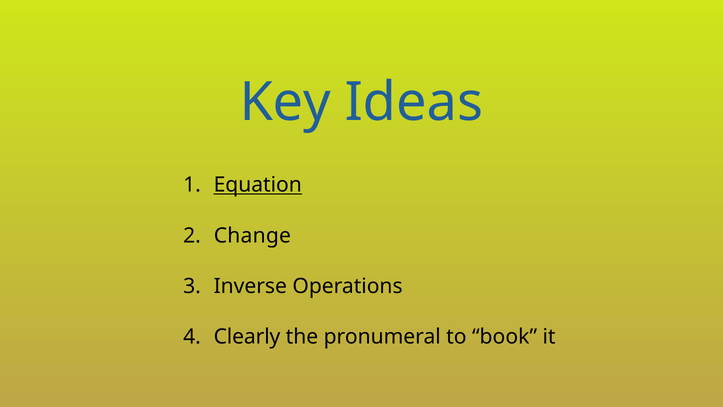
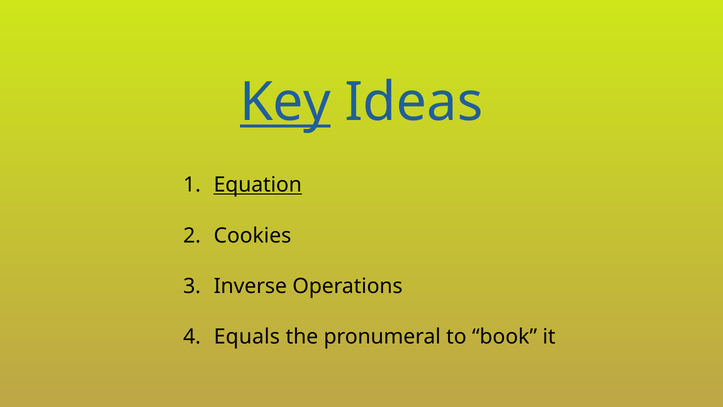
Key underline: none -> present
Change: Change -> Cookies
Clearly: Clearly -> Equals
